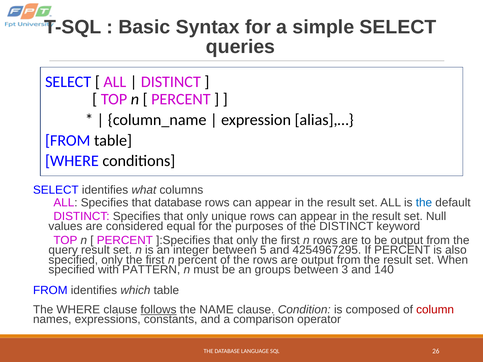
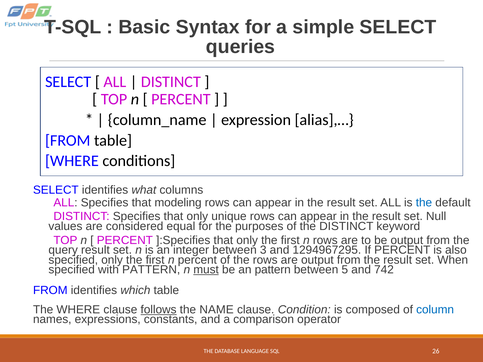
that database: database -> modeling
5: 5 -> 3
4254967295: 4254967295 -> 1294967295
must underline: none -> present
an groups: groups -> pattern
3: 3 -> 5
140: 140 -> 742
column colour: red -> blue
